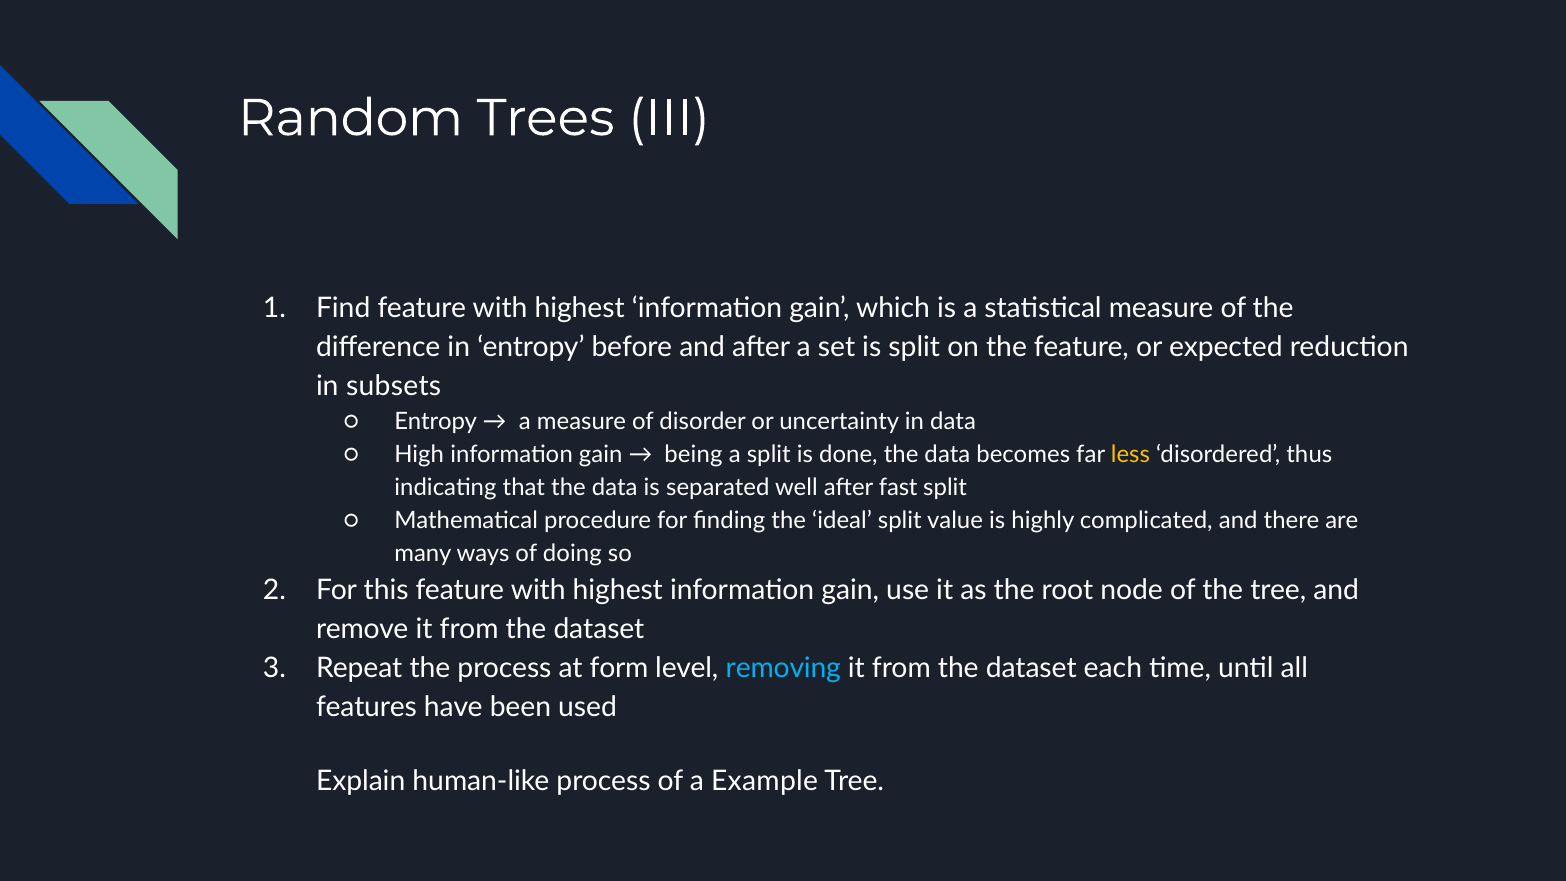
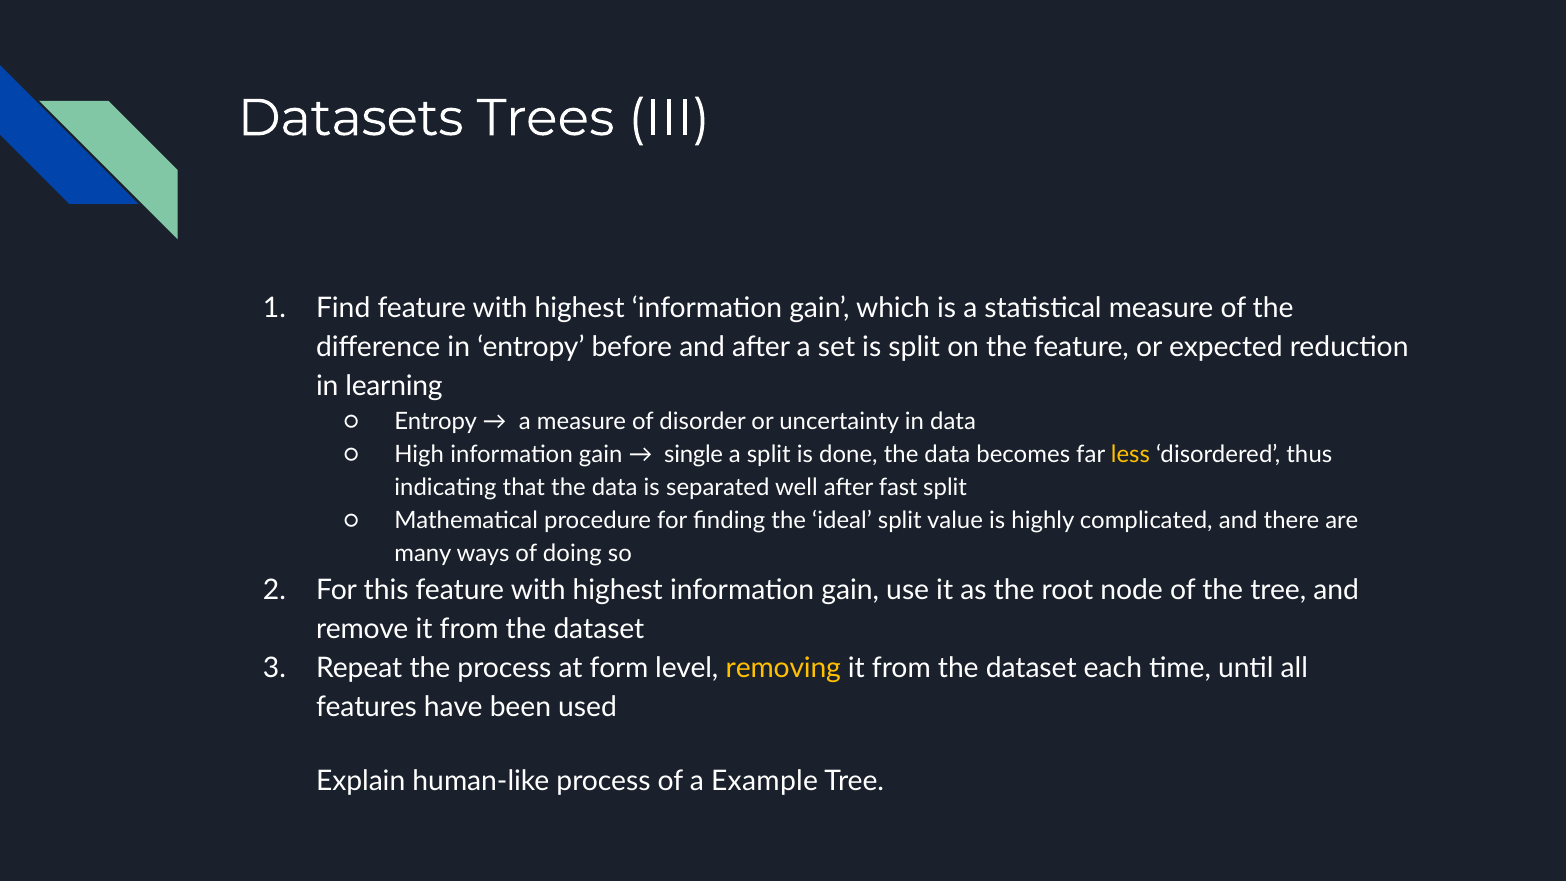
Random: Random -> Datasets
subsets: subsets -> learning
being: being -> single
removing colour: light blue -> yellow
